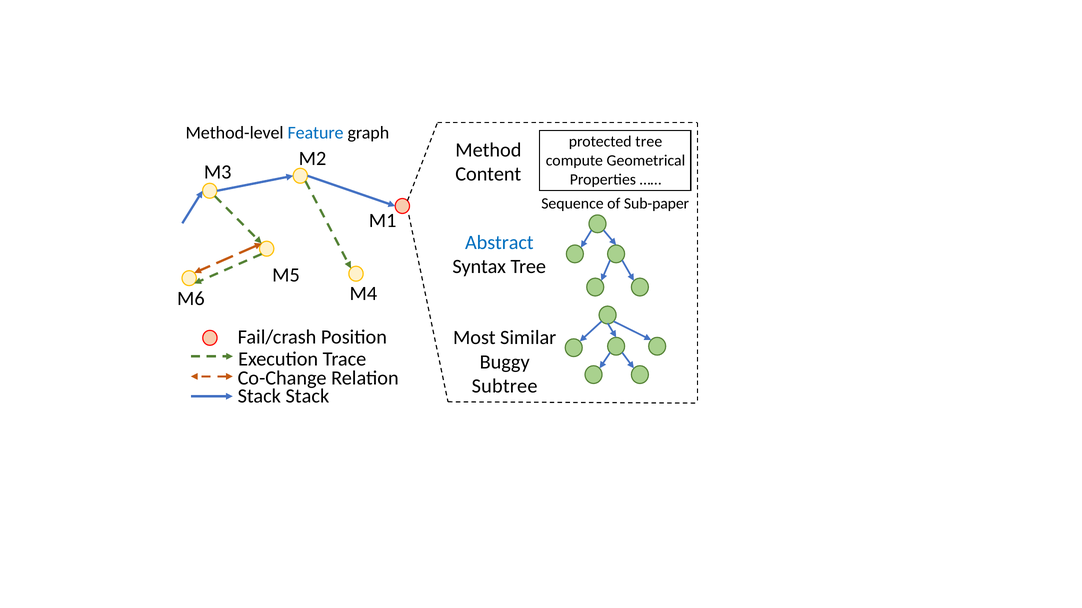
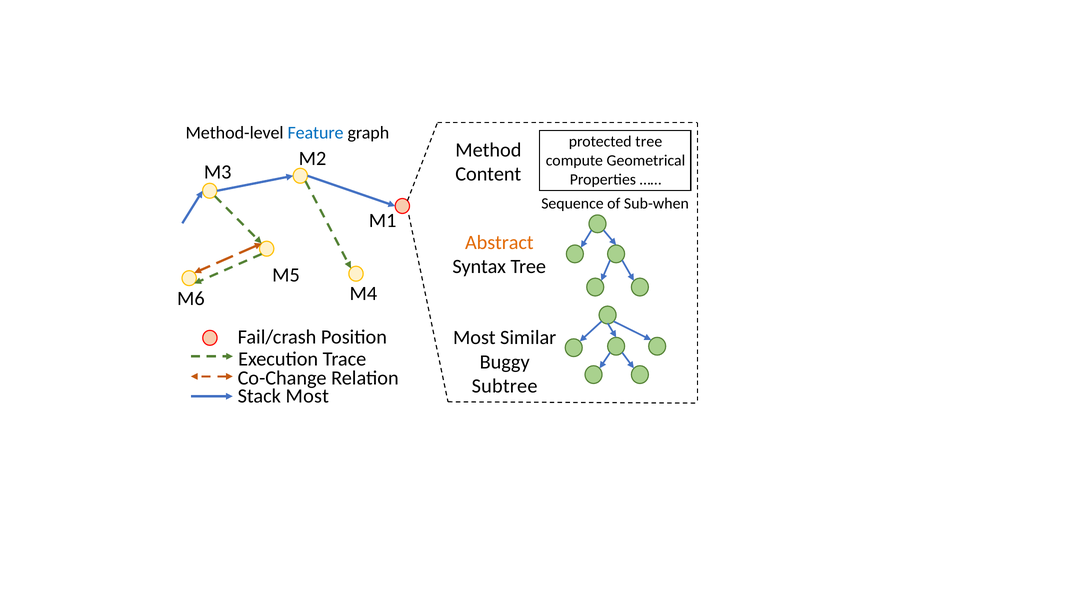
Sub-paper: Sub-paper -> Sub-when
Abstract colour: blue -> orange
Stack Stack: Stack -> Most
